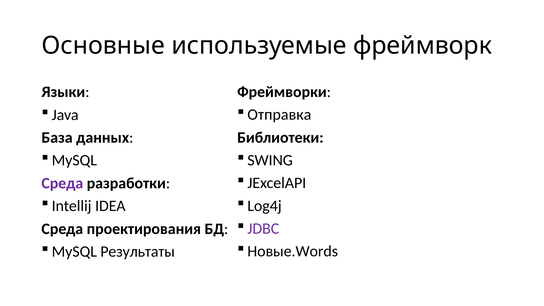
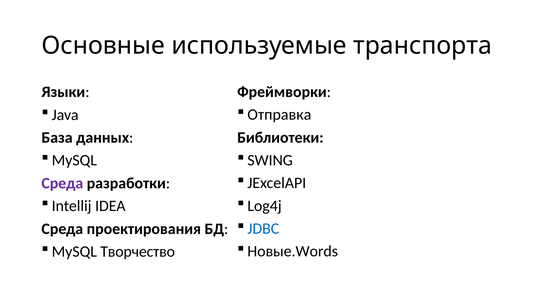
фреймворк: фреймворк -> транспорта
JDBC colour: purple -> blue
Результаты: Результаты -> Творчество
